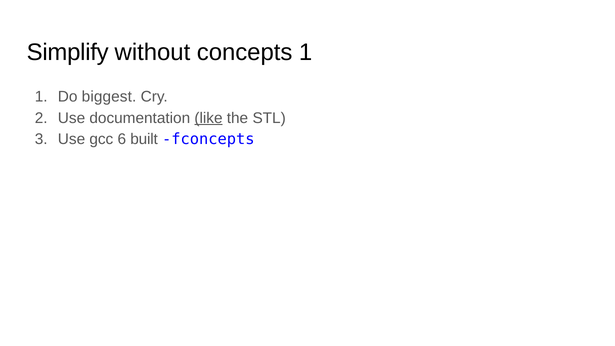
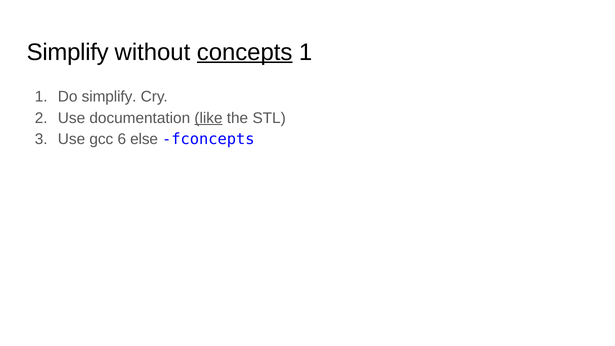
concepts underline: none -> present
Do biggest: biggest -> simplify
built: built -> else
